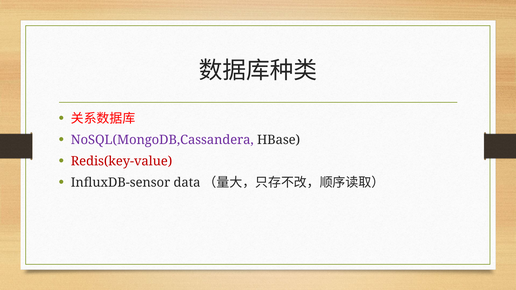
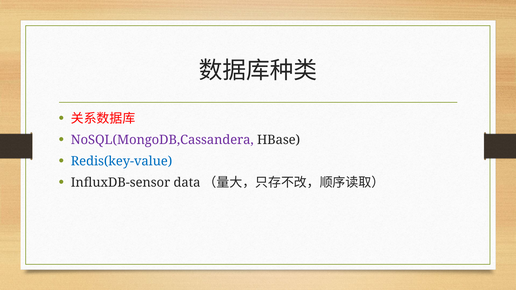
Redis(key-value colour: red -> blue
